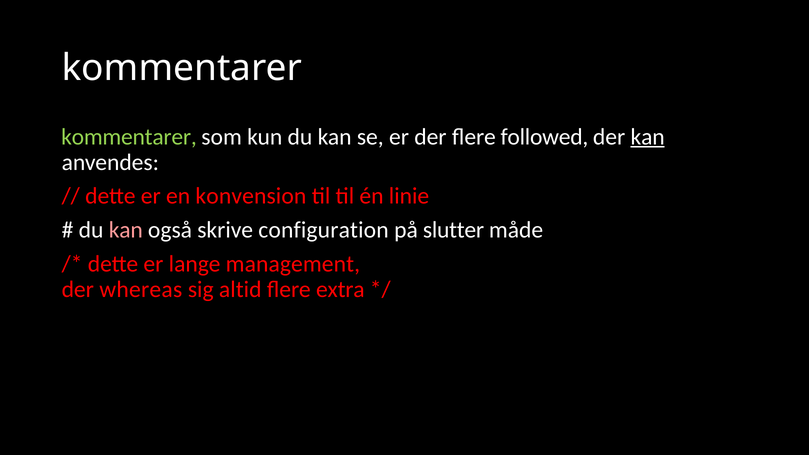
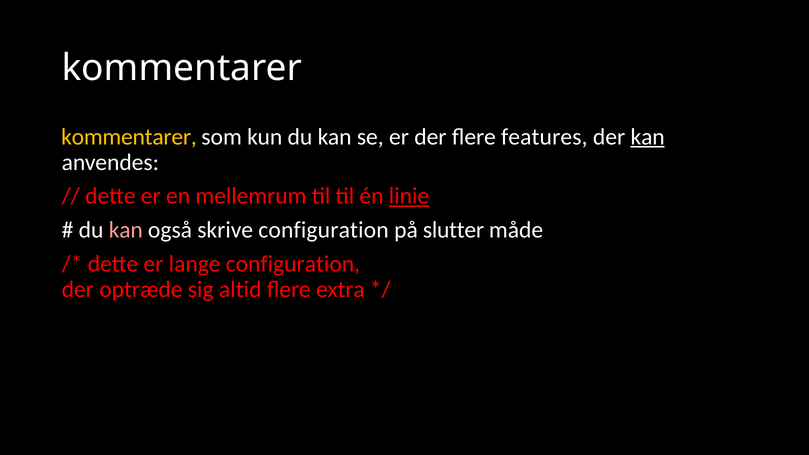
kommentarer at (129, 137) colour: light green -> yellow
followed: followed -> features
konvension: konvension -> mellemrum
linie underline: none -> present
lange management: management -> configuration
whereas: whereas -> optræde
